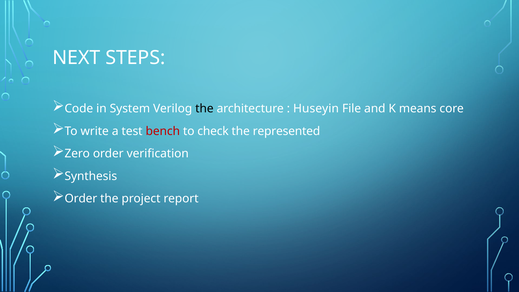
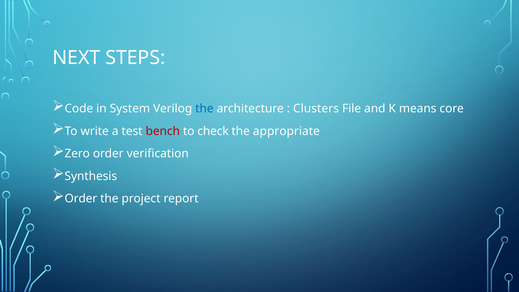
the at (204, 109) colour: black -> blue
Huseyin: Huseyin -> Clusters
represented: represented -> appropriate
